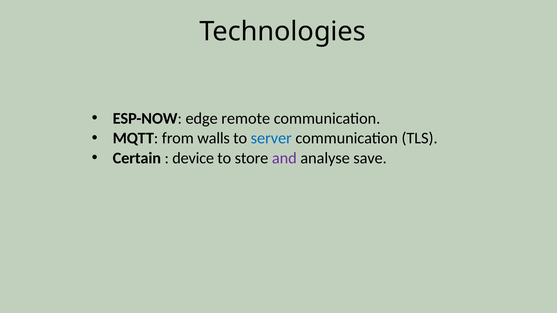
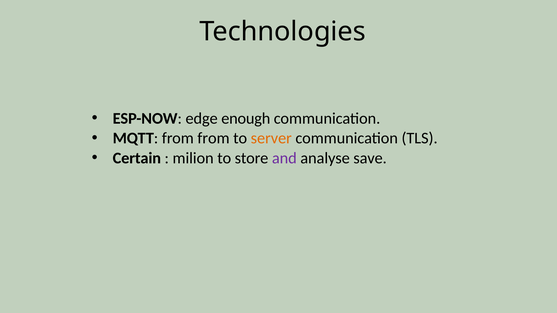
remote: remote -> enough
from walls: walls -> from
server colour: blue -> orange
device: device -> milion
